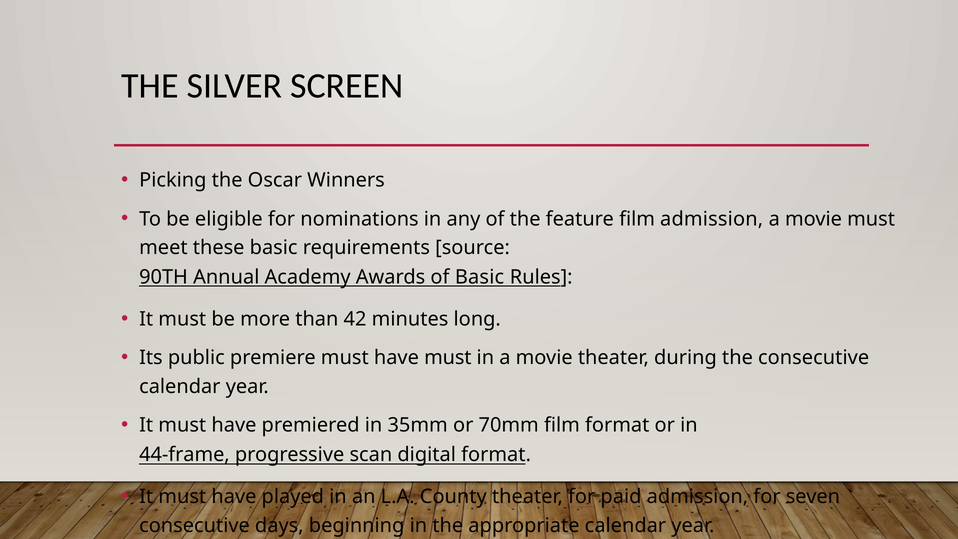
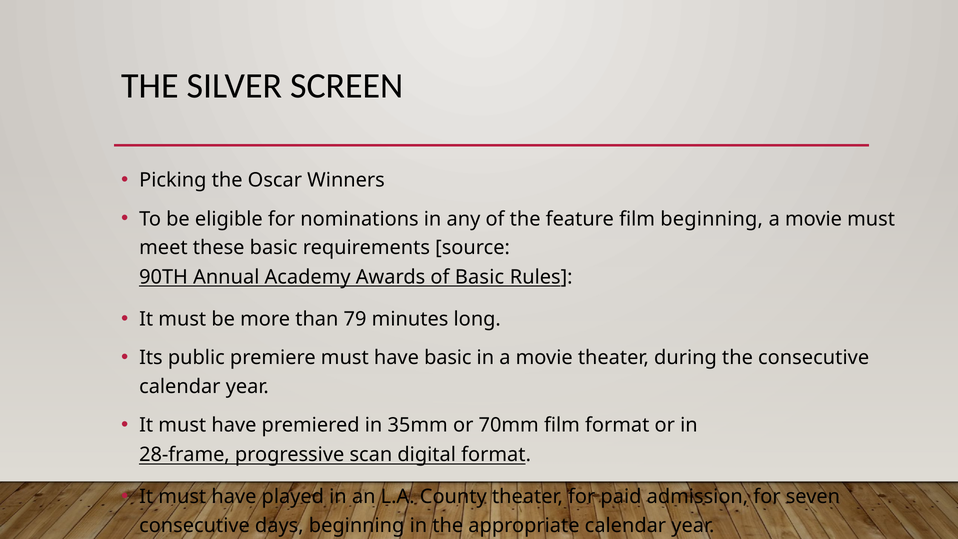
film admission: admission -> beginning
42: 42 -> 79
have must: must -> basic
44-frame: 44-frame -> 28-frame
